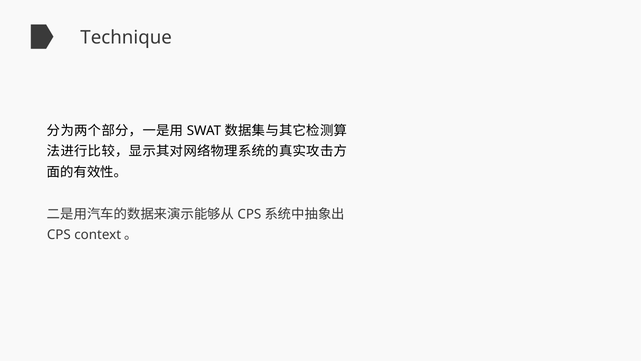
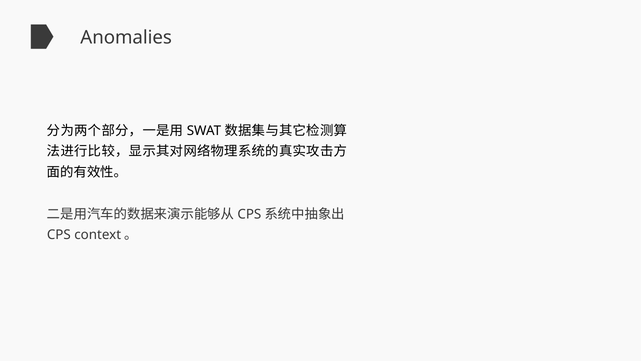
Technique: Technique -> Anomalies
